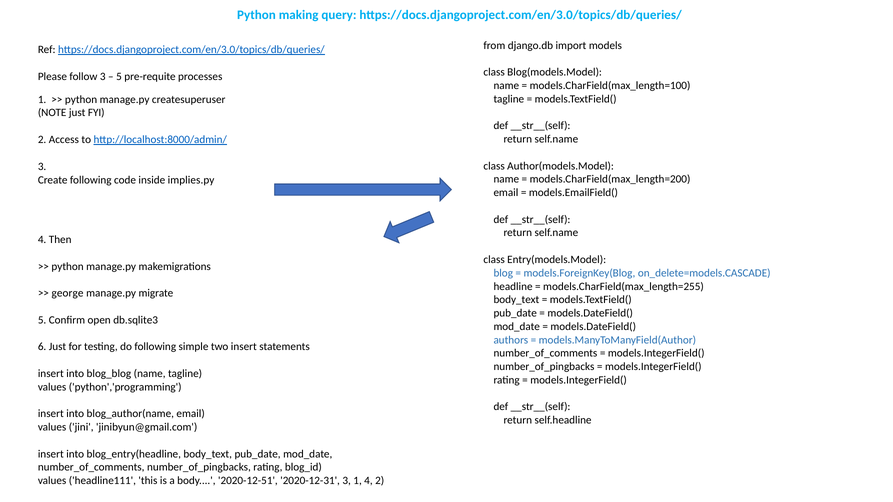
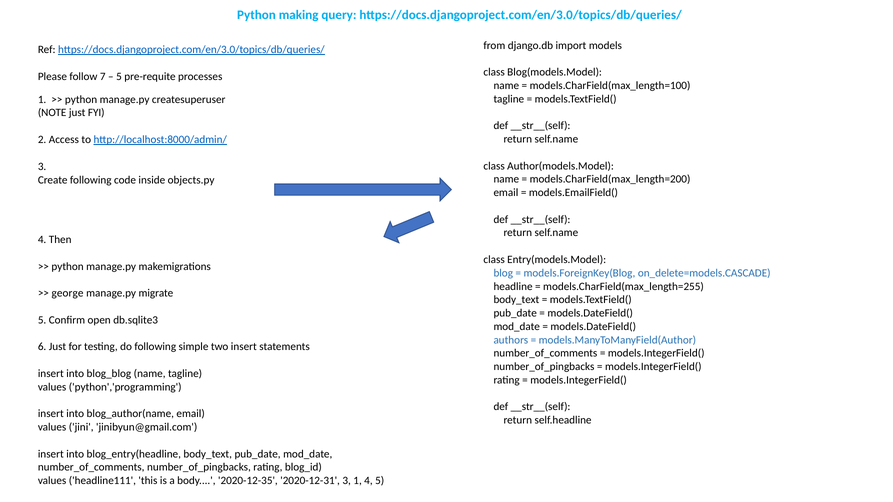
follow 3: 3 -> 7
implies.py: implies.py -> objects.py
2020-12-51: 2020-12-51 -> 2020-12-35
4 2: 2 -> 5
